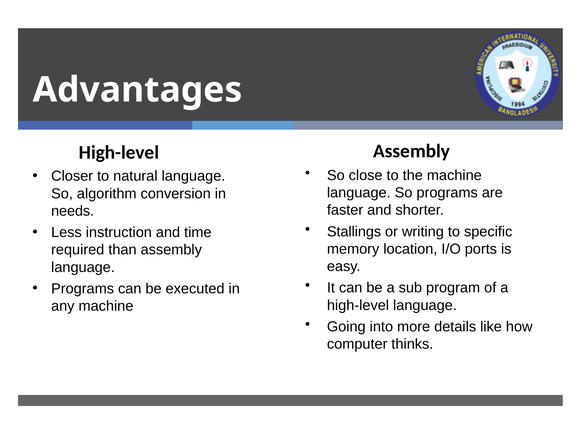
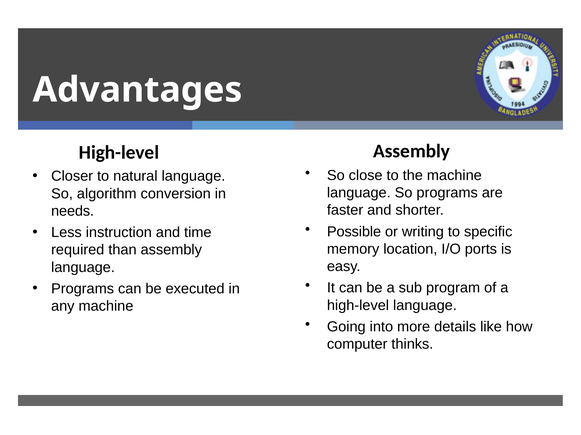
Stallings: Stallings -> Possible
